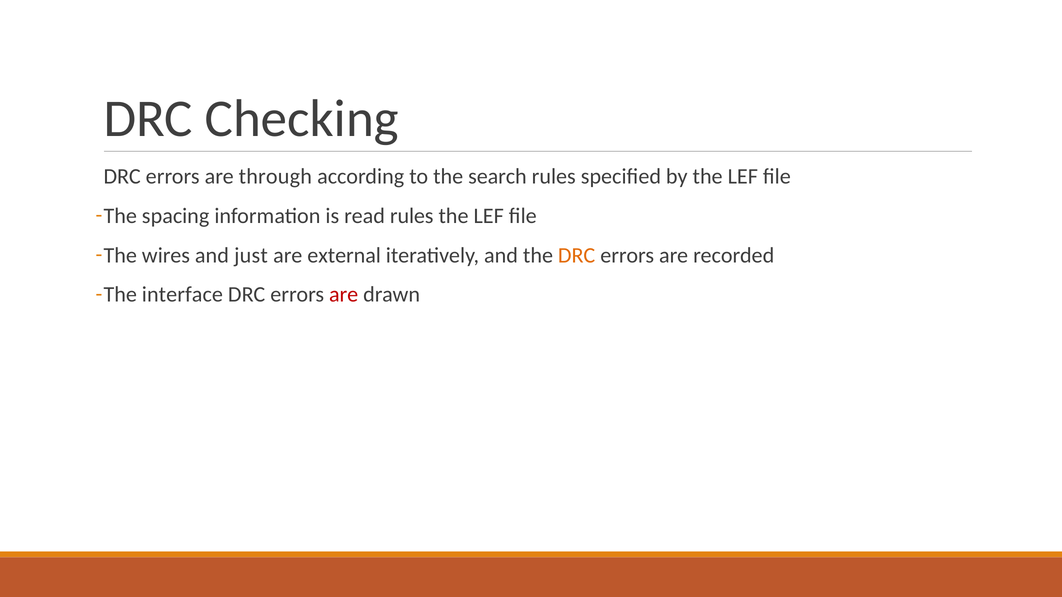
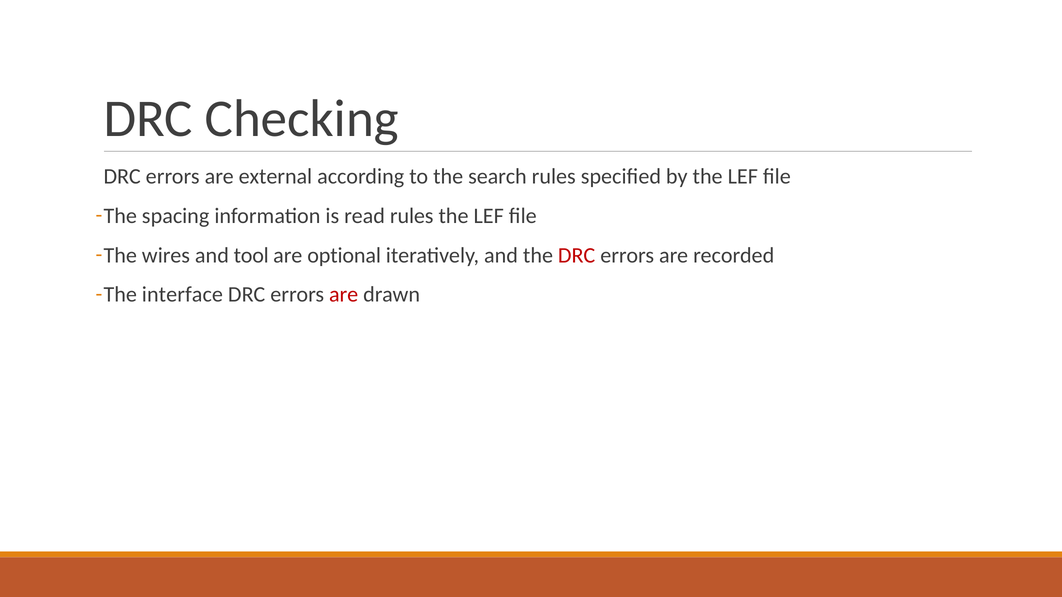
through: through -> external
just: just -> tool
external: external -> optional
DRC at (577, 255) colour: orange -> red
